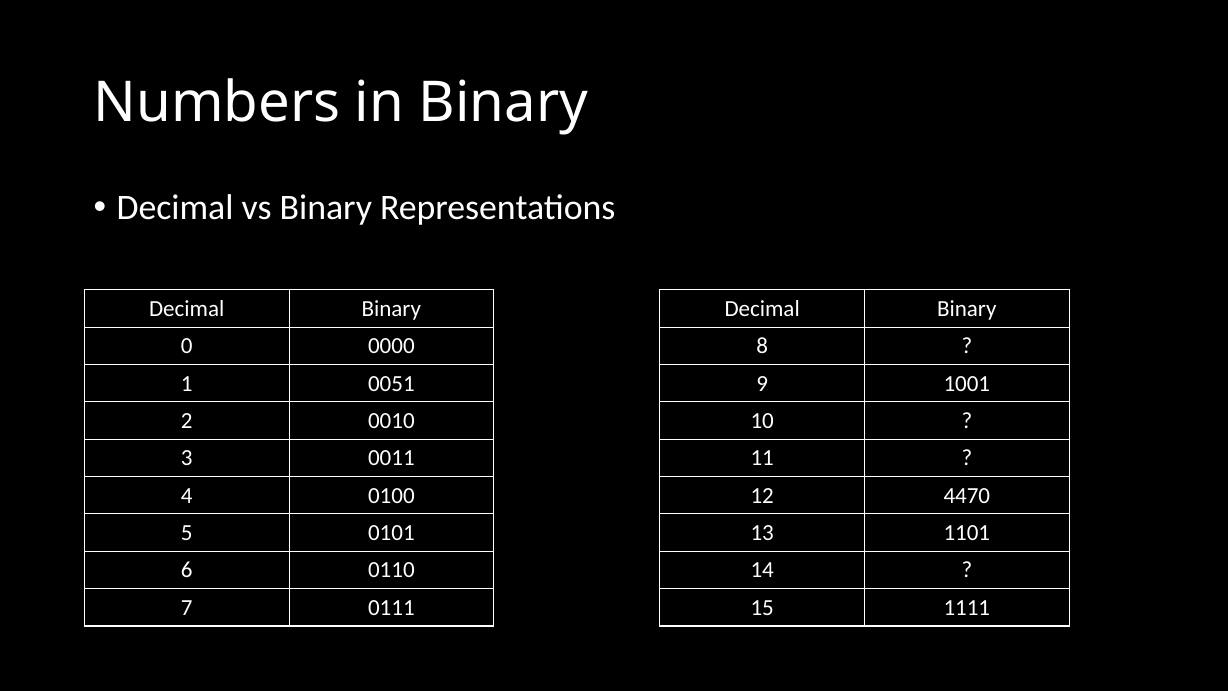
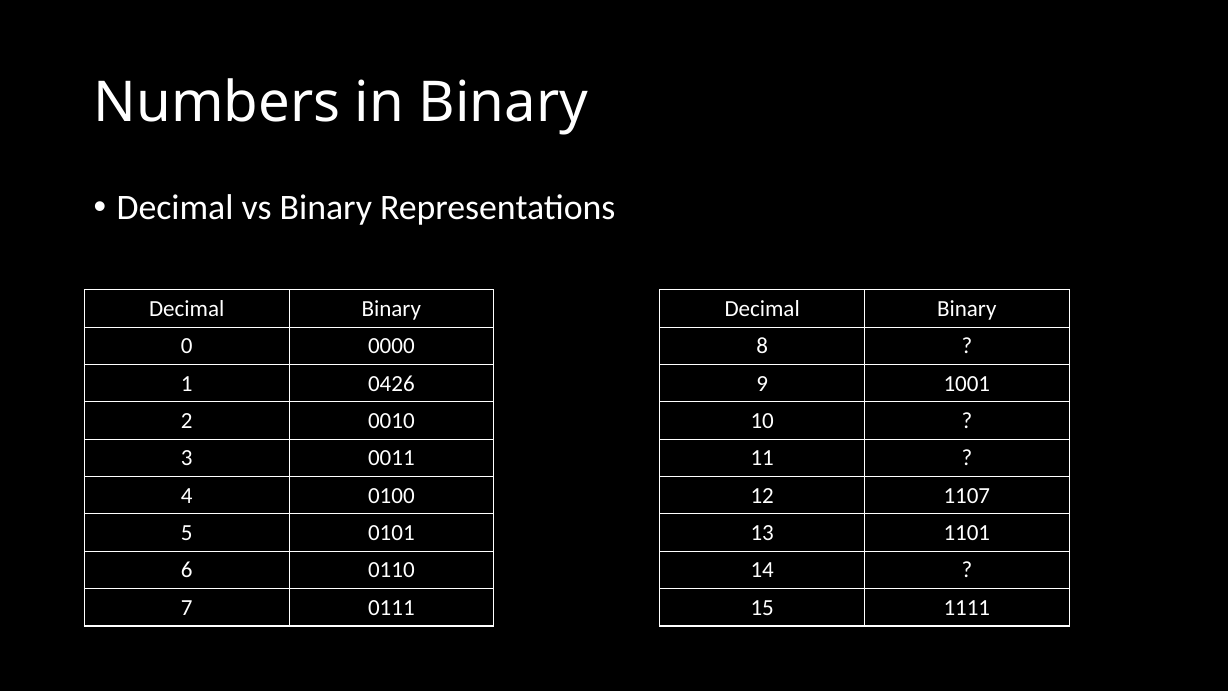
0051: 0051 -> 0426
4470: 4470 -> 1107
